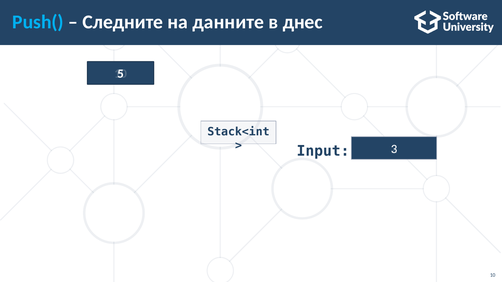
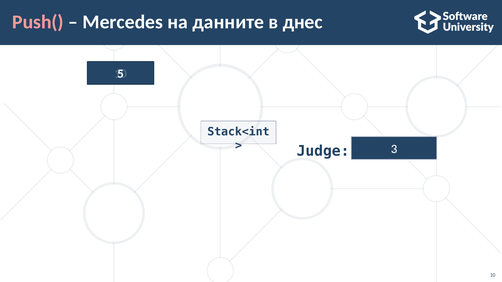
Push( colour: light blue -> pink
Следните: Следните -> Mercedes
Input: Input -> Judge
